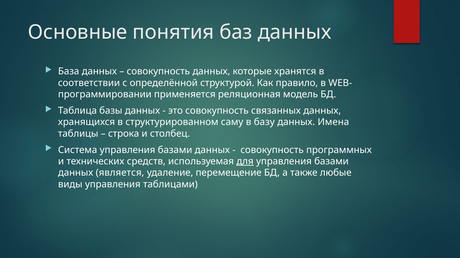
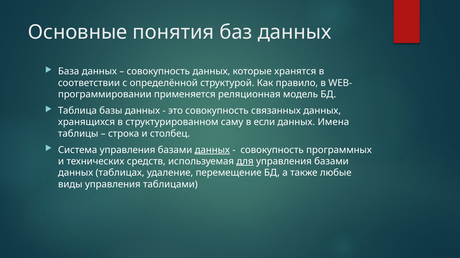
базу: базу -> если
данных at (212, 150) underline: none -> present
является: является -> таблицах
